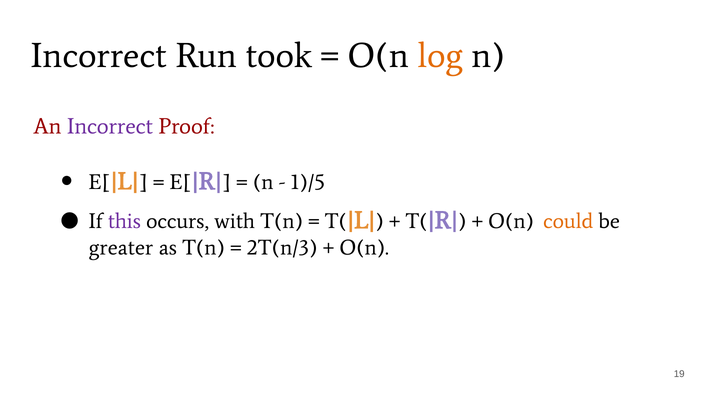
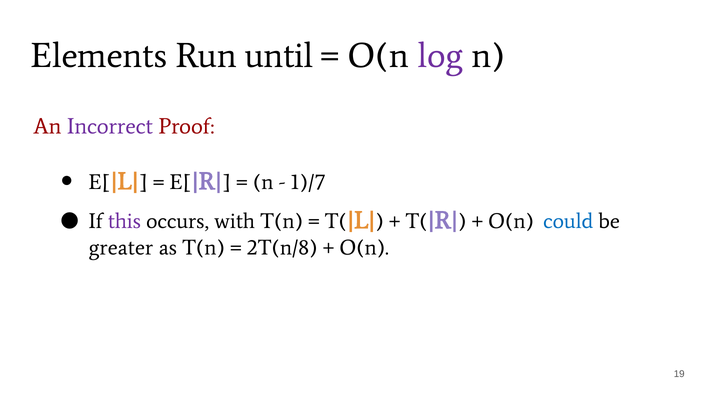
Incorrect at (99, 56): Incorrect -> Elements
took: took -> until
log colour: orange -> purple
1)/5: 1)/5 -> 1)/7
could colour: orange -> blue
2T(n/3: 2T(n/3 -> 2T(n/8
